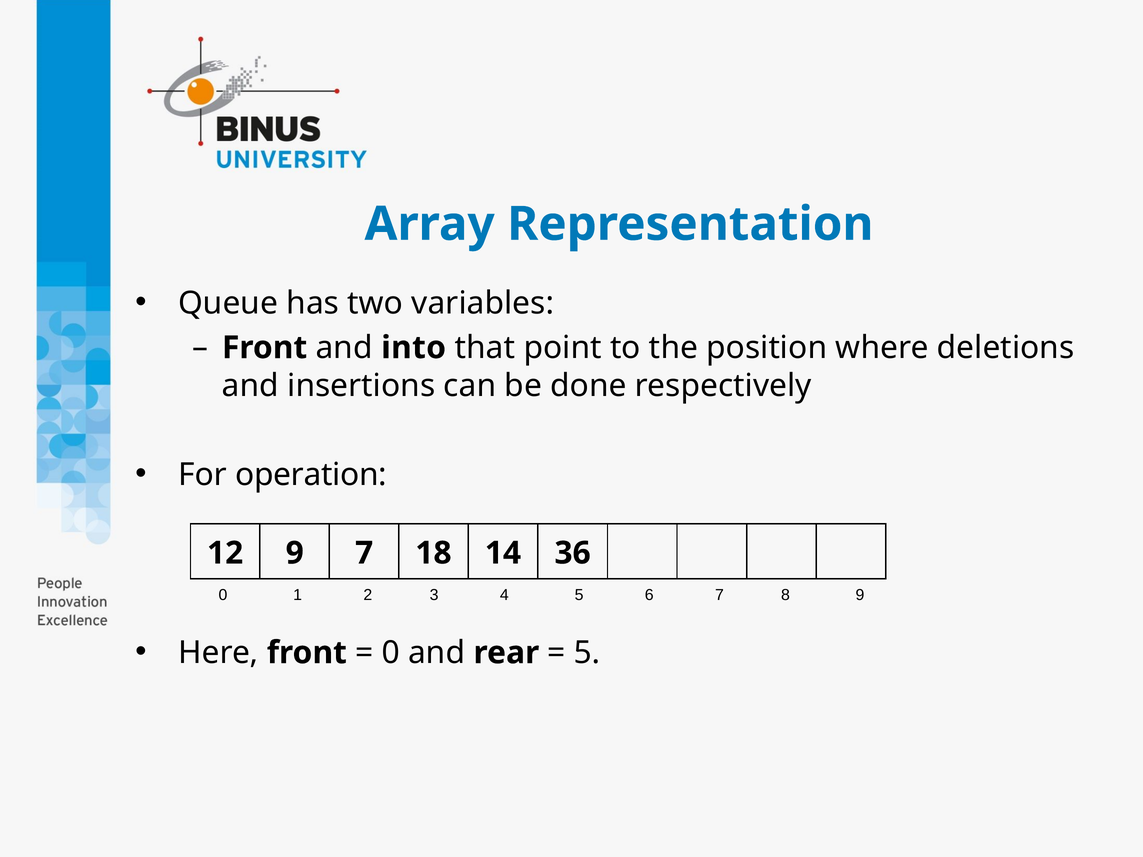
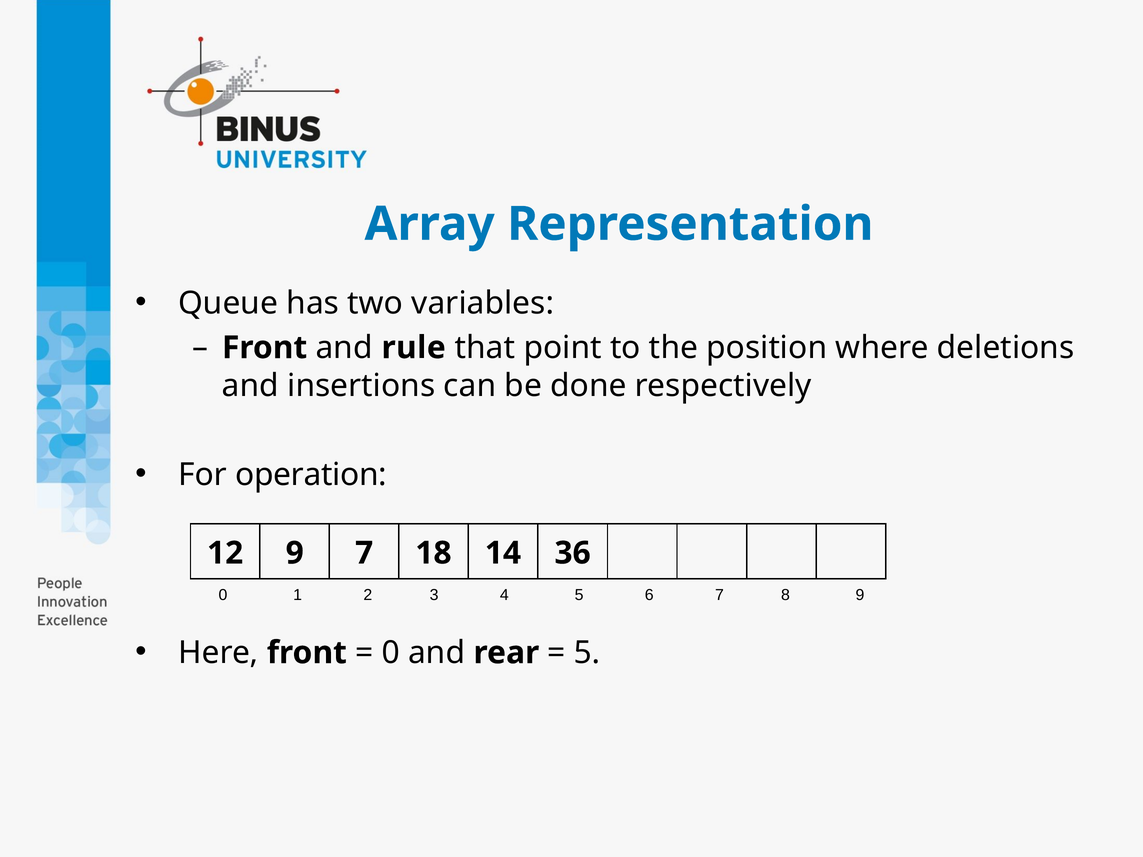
into: into -> rule
